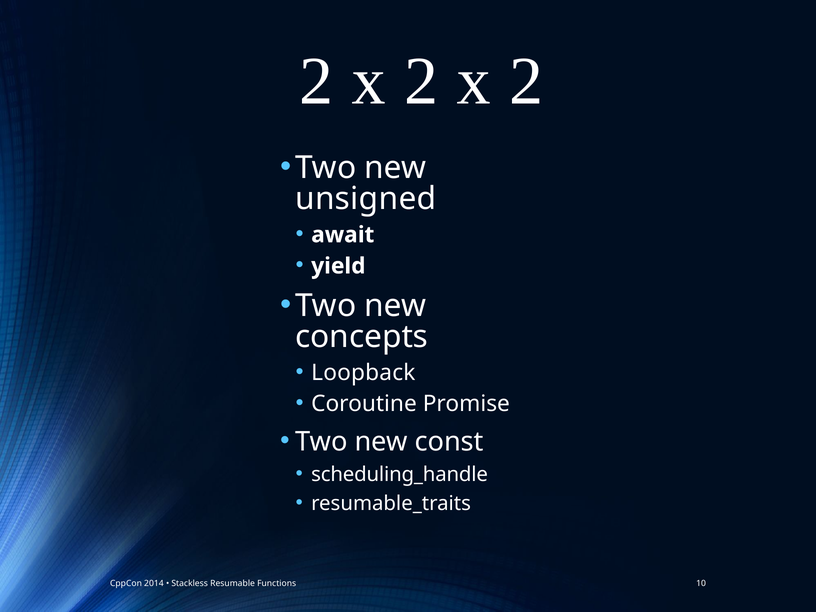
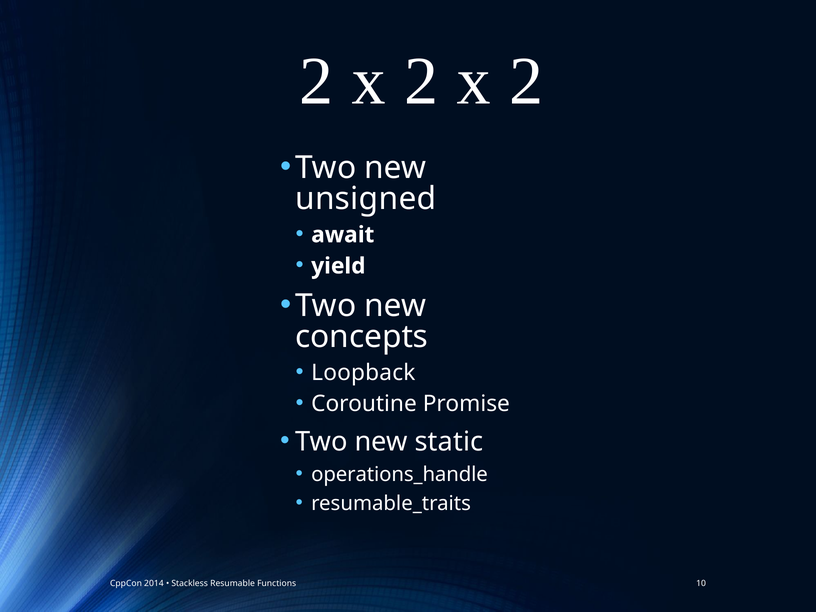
const: const -> static
scheduling_handle: scheduling_handle -> operations_handle
